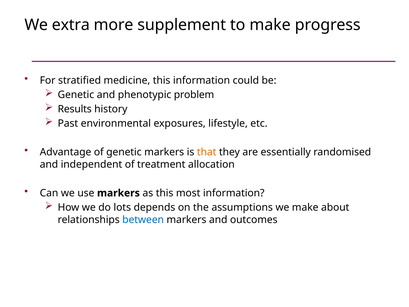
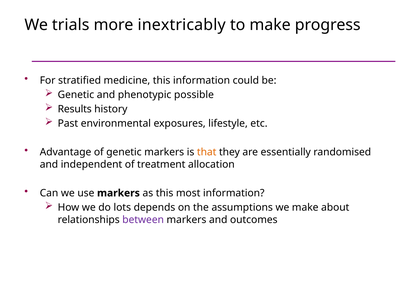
extra: extra -> trials
supplement: supplement -> inextricably
problem: problem -> possible
between colour: blue -> purple
